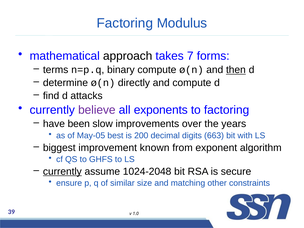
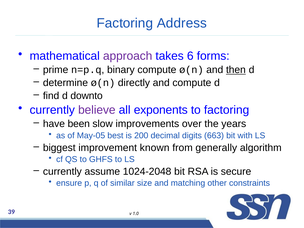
Modulus: Modulus -> Address
approach colour: black -> purple
7: 7 -> 6
terms: terms -> prime
attacks: attacks -> downto
exponent: exponent -> generally
currently at (62, 171) underline: present -> none
